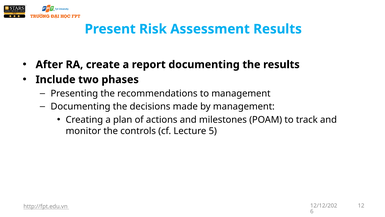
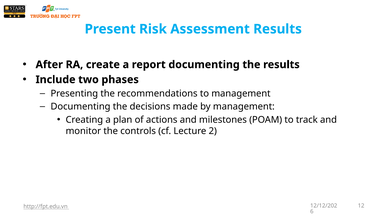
5: 5 -> 2
